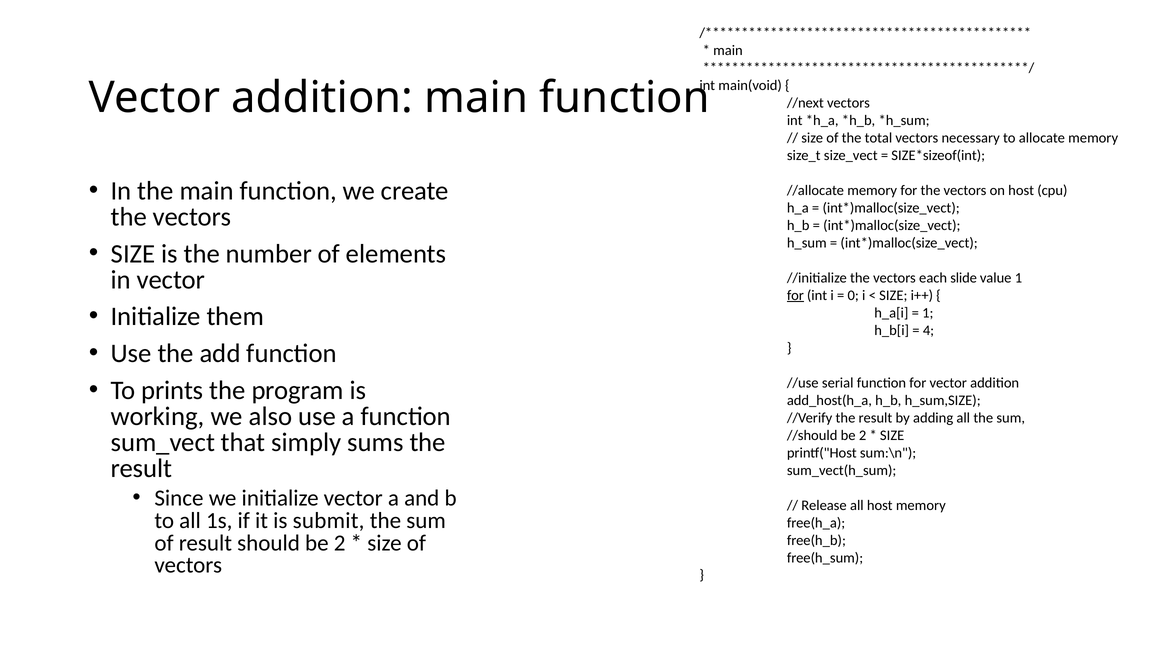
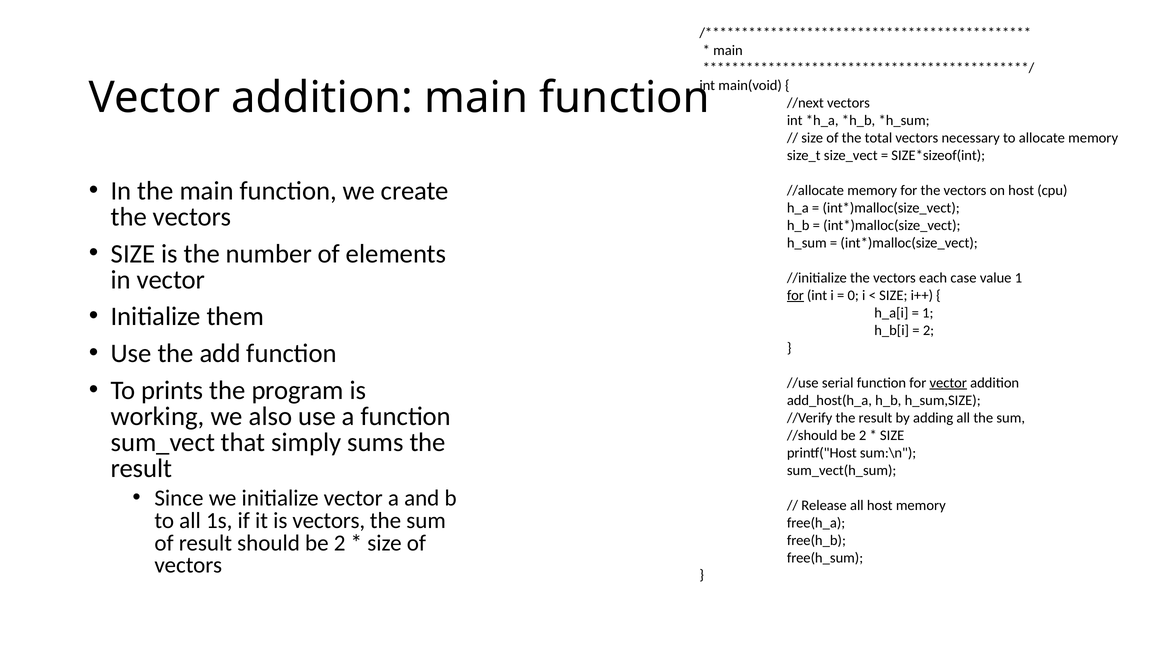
slide: slide -> case
4 at (929, 330): 4 -> 2
vector at (948, 383) underline: none -> present
is submit: submit -> vectors
